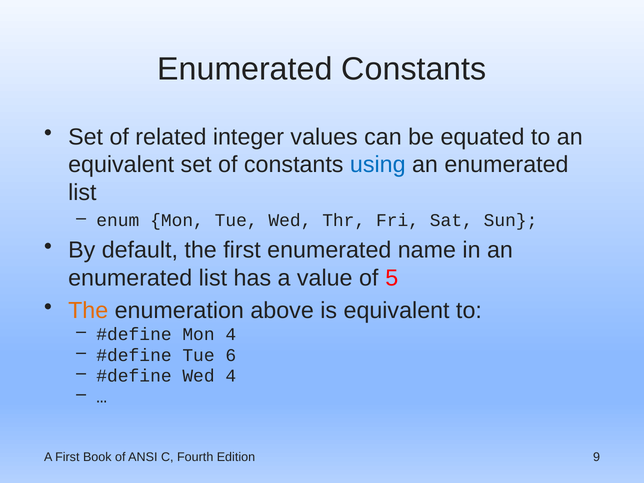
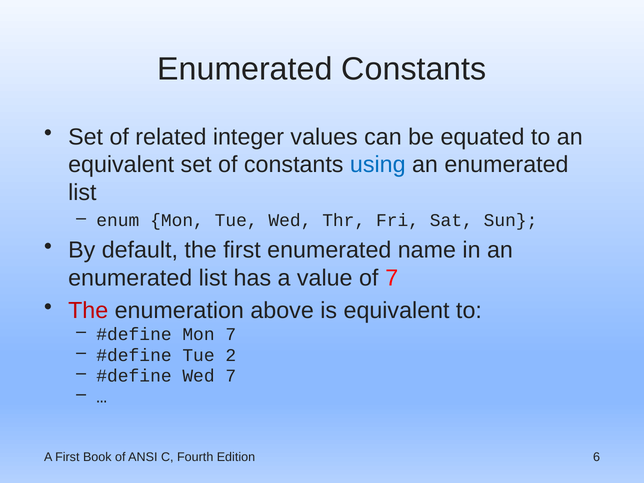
of 5: 5 -> 7
The at (88, 311) colour: orange -> red
Mon 4: 4 -> 7
6: 6 -> 2
Wed 4: 4 -> 7
9: 9 -> 6
